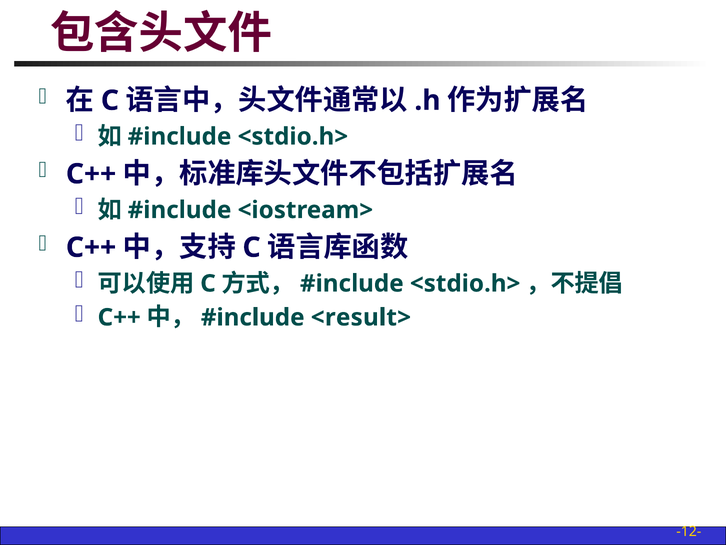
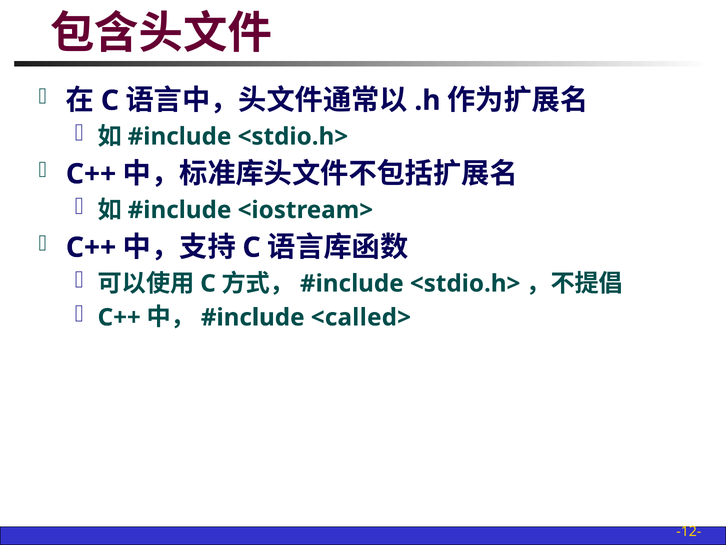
<result>: <result> -> <called>
